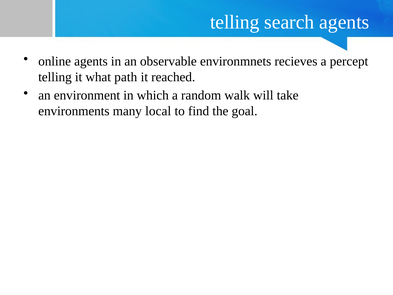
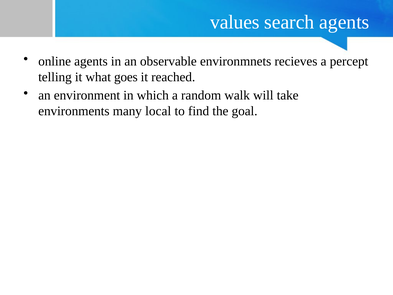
telling at (235, 22): telling -> values
path: path -> goes
